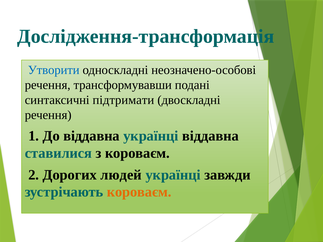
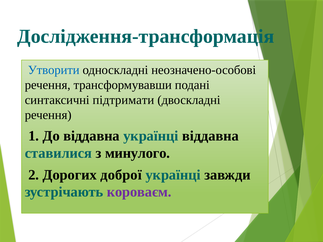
з короваєм: короваєм -> минулого
людей: людей -> доброї
короваєм at (139, 192) colour: orange -> purple
